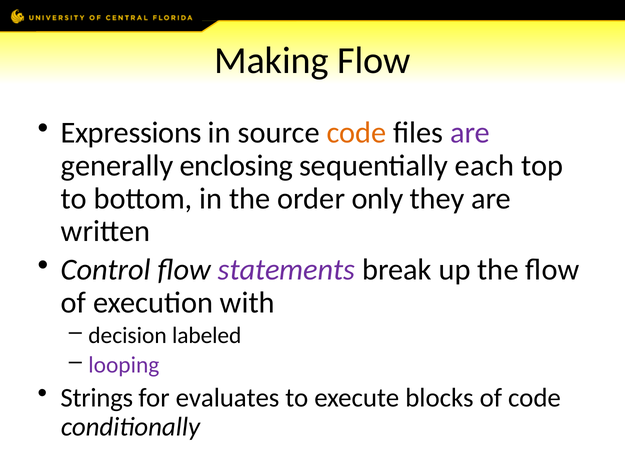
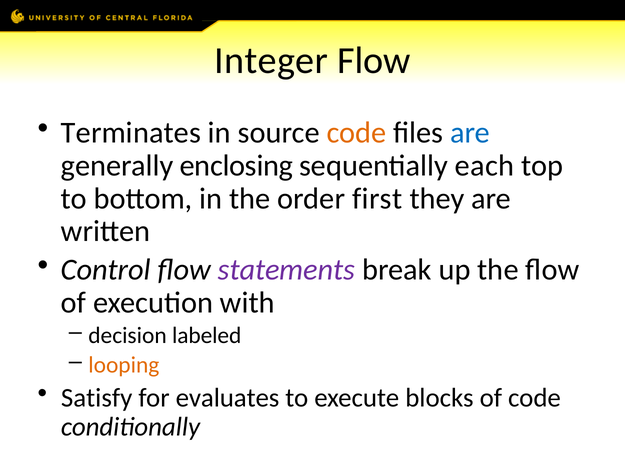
Making: Making -> Integer
Expressions: Expressions -> Terminates
are at (470, 133) colour: purple -> blue
only: only -> first
looping colour: purple -> orange
Strings: Strings -> Satisfy
